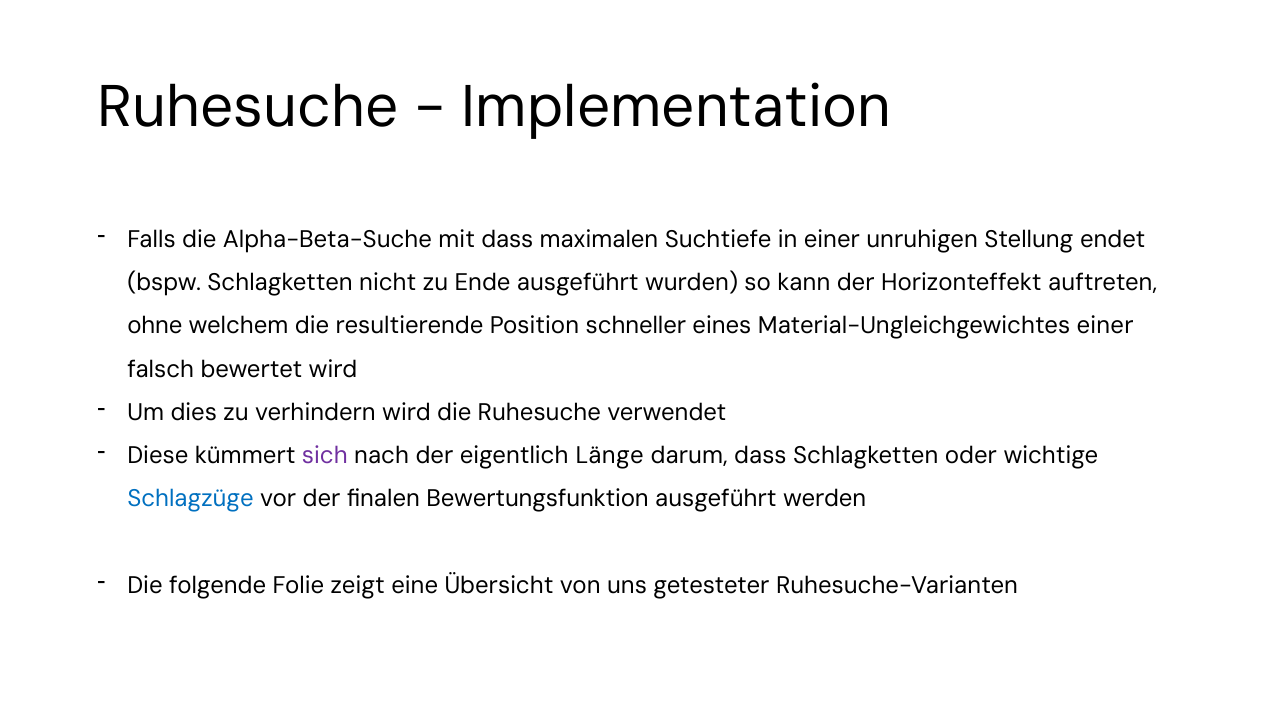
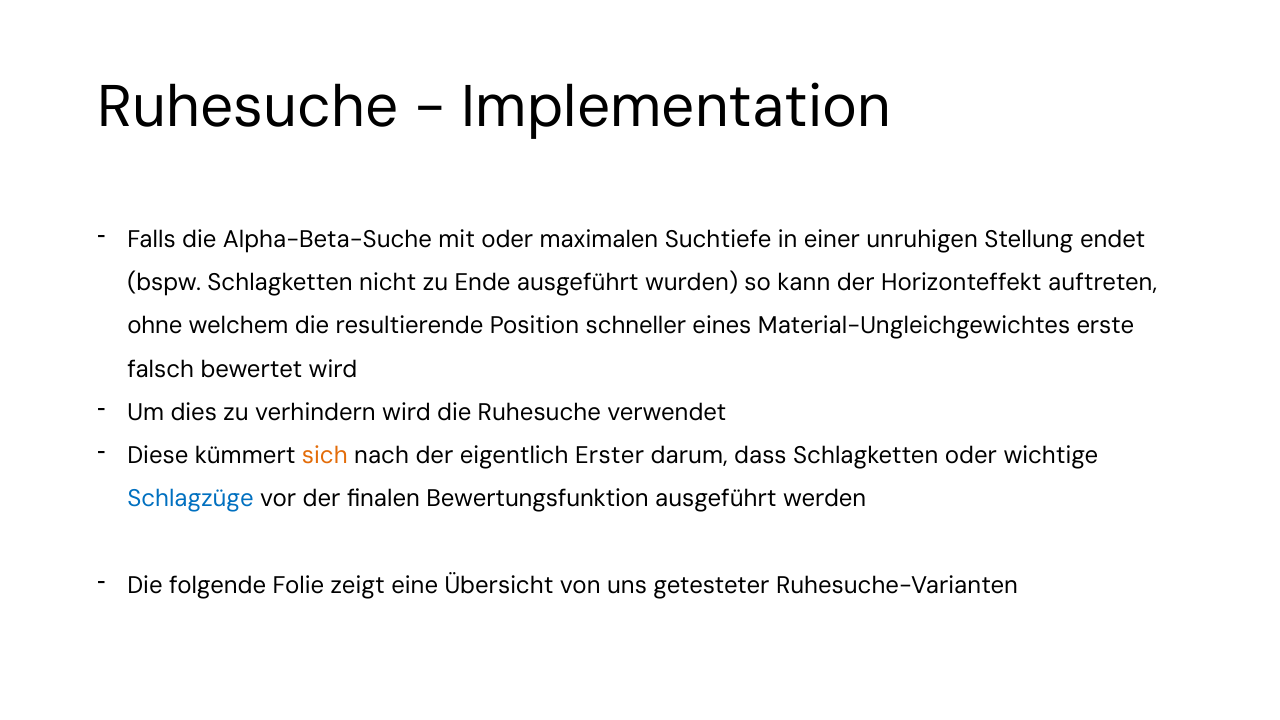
mit dass: dass -> oder
Material-Ungleichgewichtes einer: einer -> erste
sich colour: purple -> orange
Länge: Länge -> Erster
